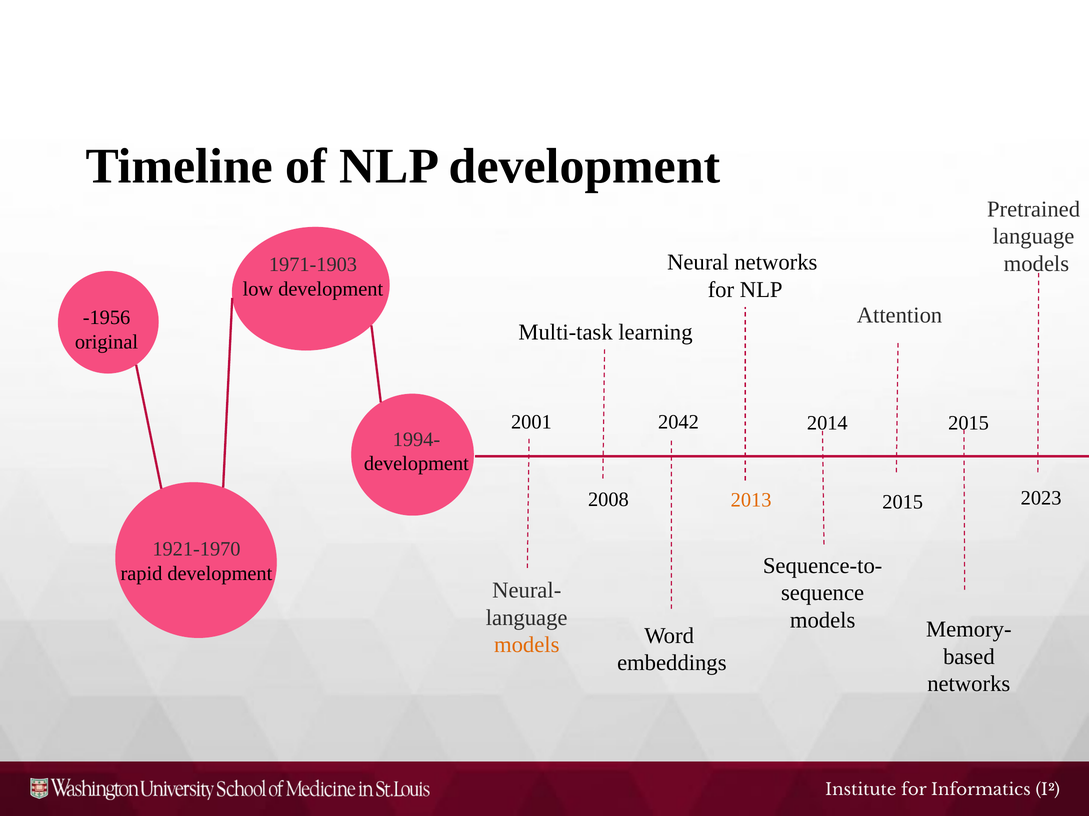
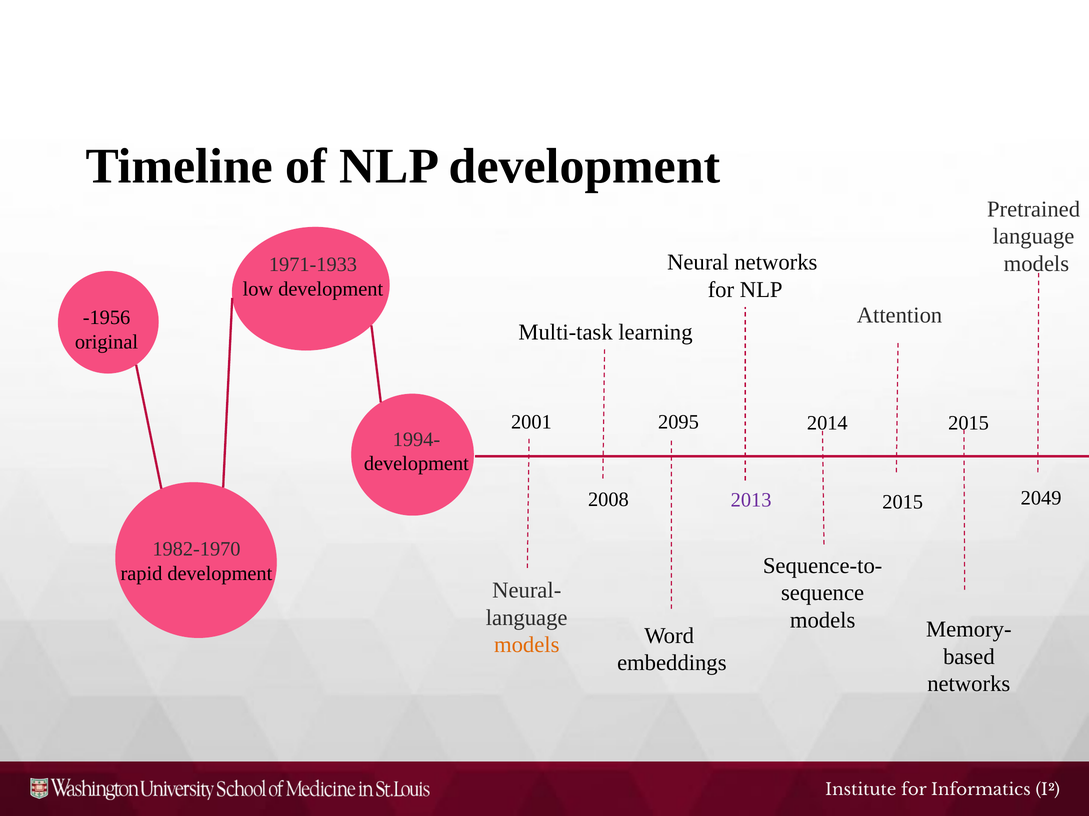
1971-1903: 1971-1903 -> 1971-1933
2042: 2042 -> 2095
2023: 2023 -> 2049
2013 colour: orange -> purple
1921-1970: 1921-1970 -> 1982-1970
